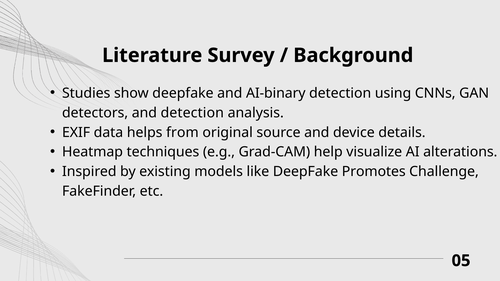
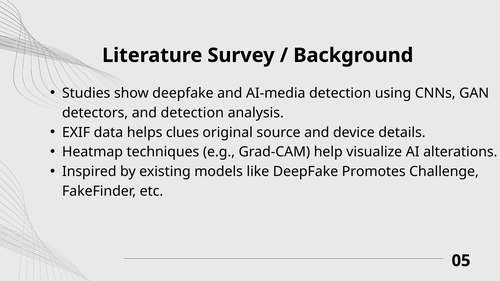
AI-binary: AI-binary -> AI-media
from: from -> clues
